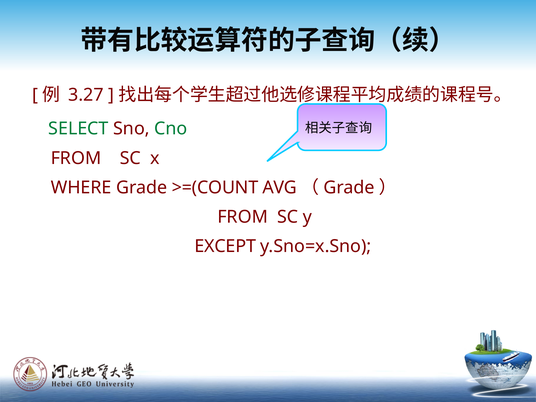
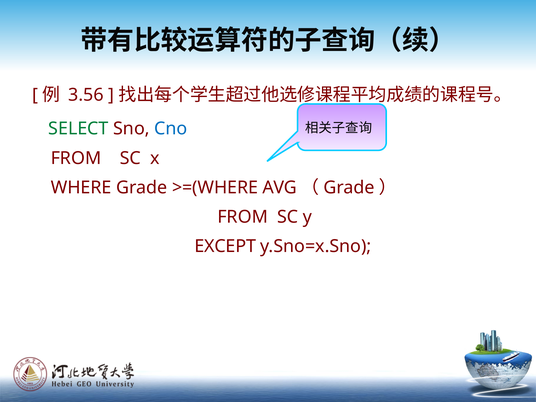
3.27: 3.27 -> 3.56
Cno colour: green -> blue
>=(COUNT: >=(COUNT -> >=(WHERE
